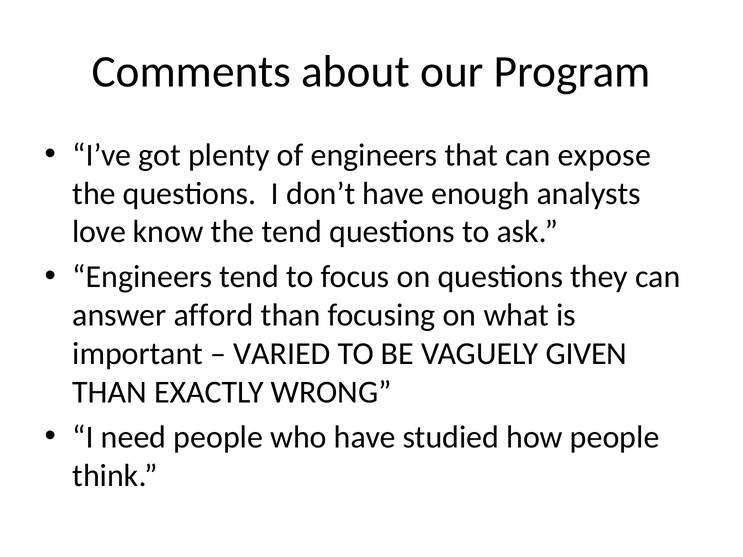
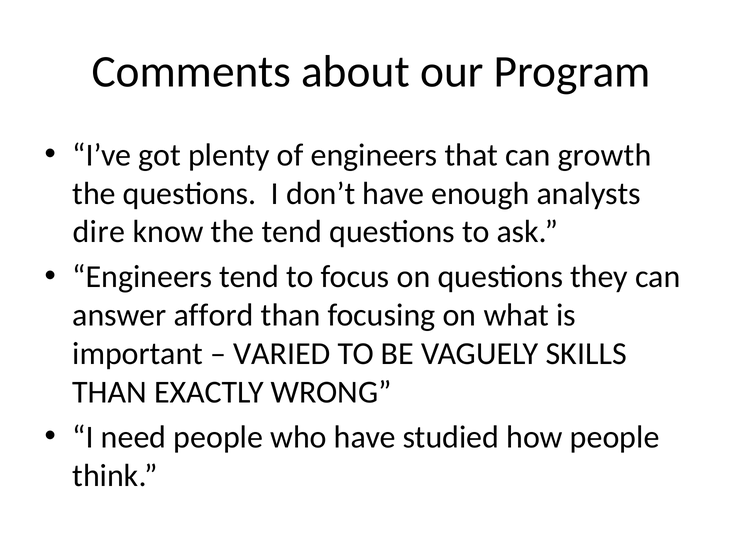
expose: expose -> growth
love: love -> dire
GIVEN: GIVEN -> SKILLS
